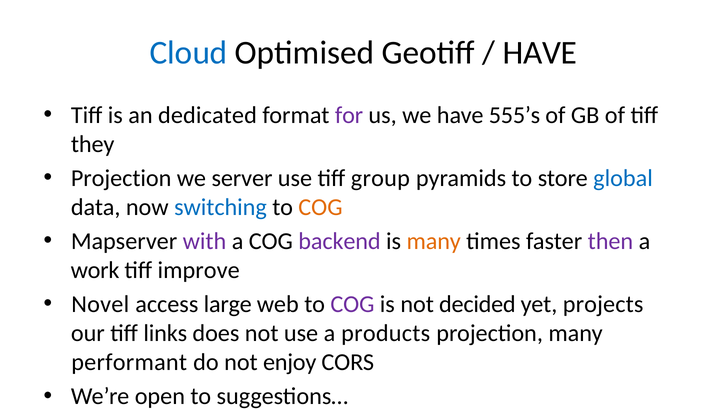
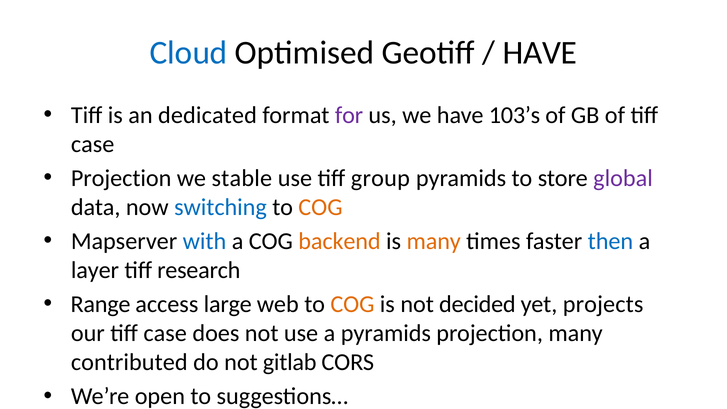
555’s: 555’s -> 103’s
they at (93, 144): they -> case
server: server -> stable
global colour: blue -> purple
with colour: purple -> blue
backend colour: purple -> orange
then colour: purple -> blue
work: work -> layer
improve: improve -> research
Novel: Novel -> Range
COG at (352, 304) colour: purple -> orange
our tiff links: links -> case
a products: products -> pyramids
performant: performant -> contributed
enjoy: enjoy -> gitlab
